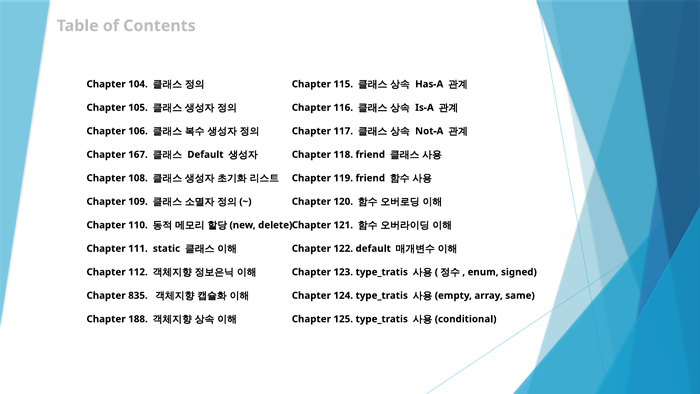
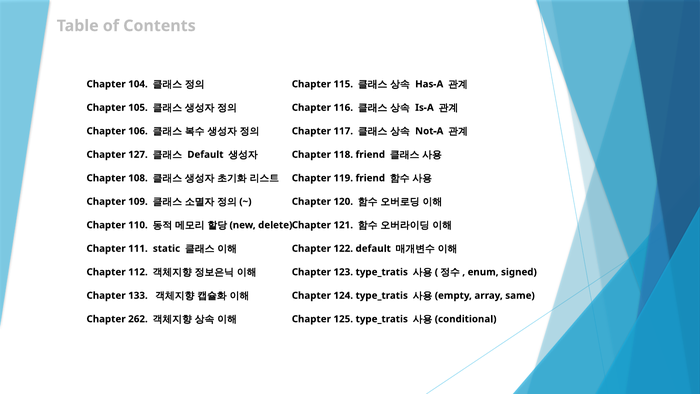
167: 167 -> 127
835: 835 -> 133
188: 188 -> 262
